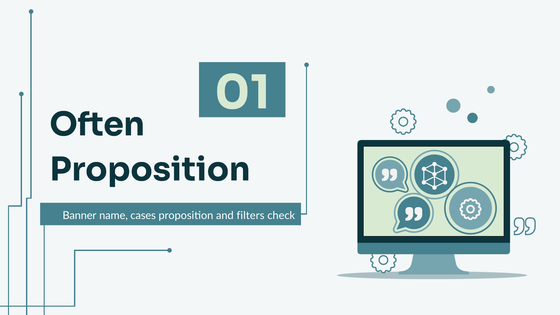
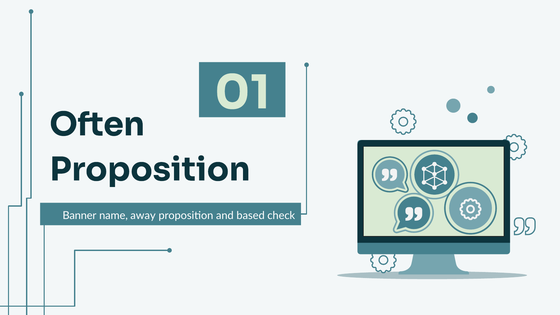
cases: cases -> away
filters: filters -> based
